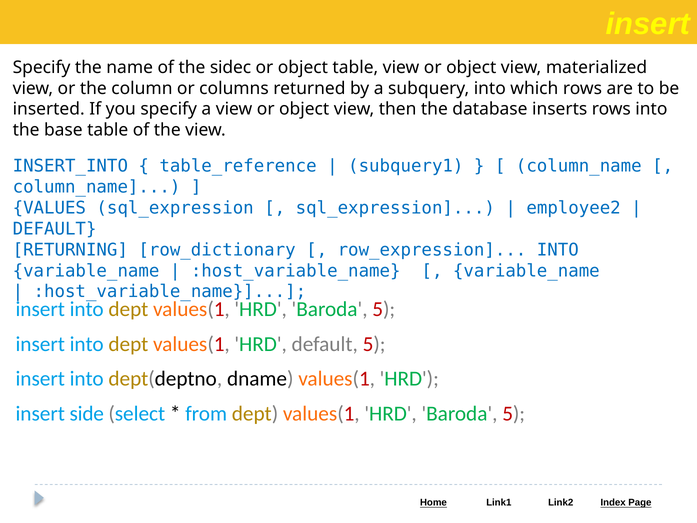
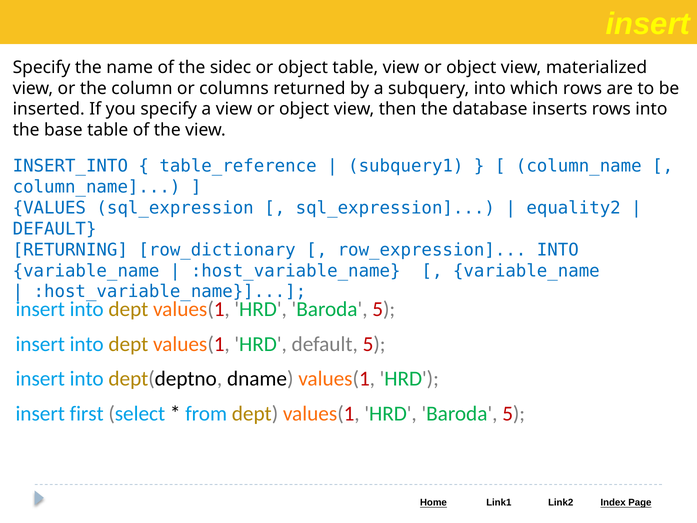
employee2: employee2 -> equality2
side: side -> first
